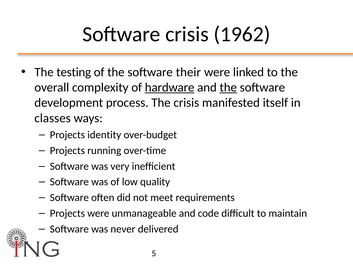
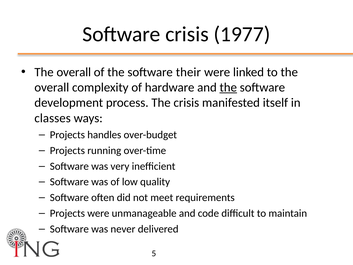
1962: 1962 -> 1977
testing at (74, 72): testing -> overall
hardware underline: present -> none
identity: identity -> handles
